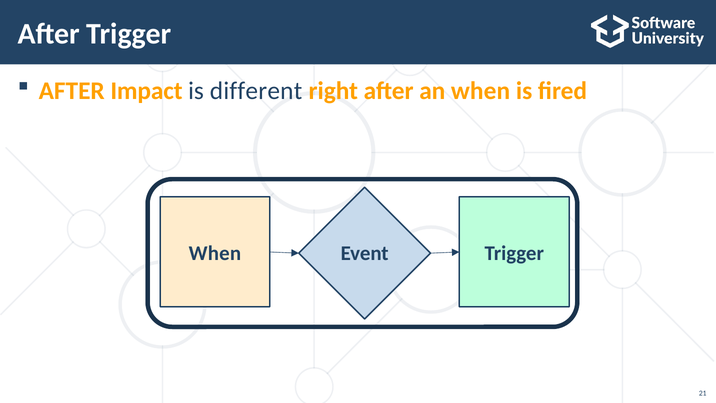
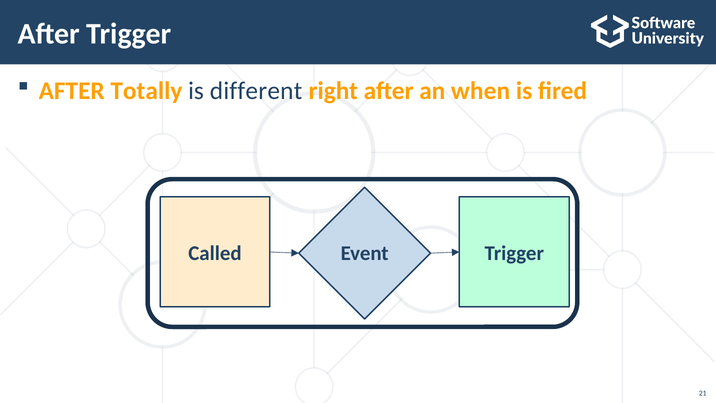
Impact: Impact -> Totally
When at (215, 253): When -> Called
